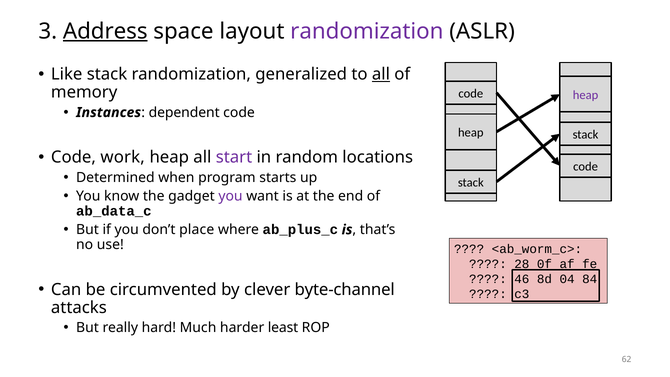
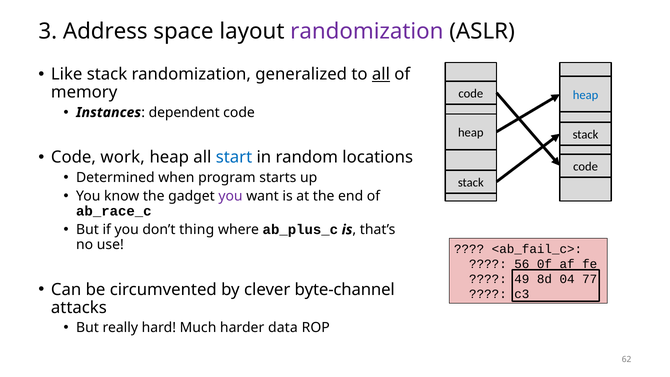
Address underline: present -> none
heap at (586, 95) colour: purple -> blue
start colour: purple -> blue
ab_data_c: ab_data_c -> ab_race_c
place: place -> thing
<ab_worm_c>: <ab_worm_c> -> <ab_fail_c>
28: 28 -> 56
46: 46 -> 49
84: 84 -> 77
least: least -> data
